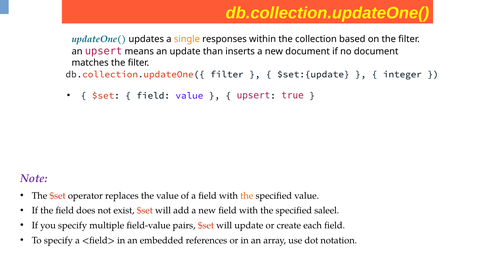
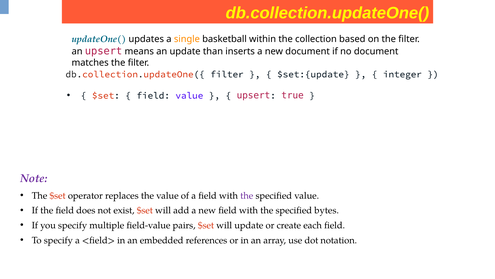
responses: responses -> basketball
the at (247, 195) colour: orange -> purple
saleel: saleel -> bytes
